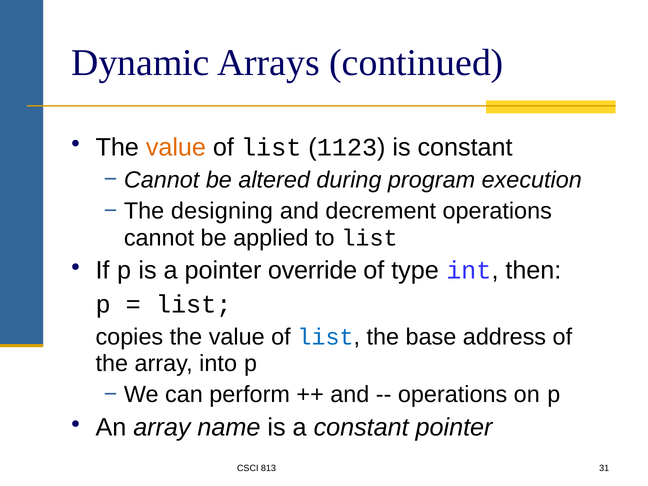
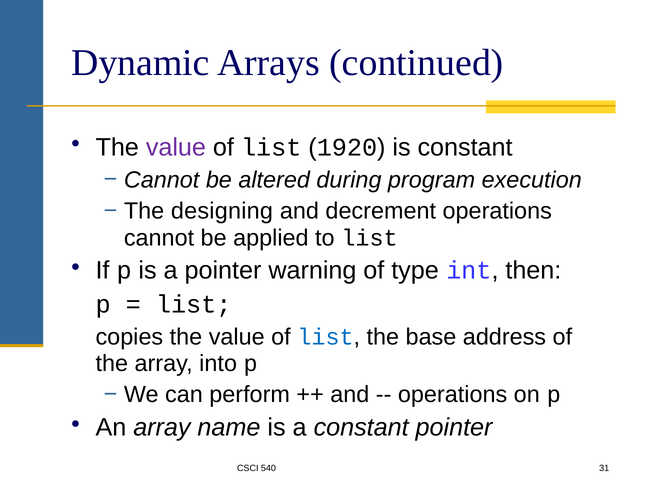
value at (176, 148) colour: orange -> purple
1123: 1123 -> 1920
override: override -> warning
813: 813 -> 540
